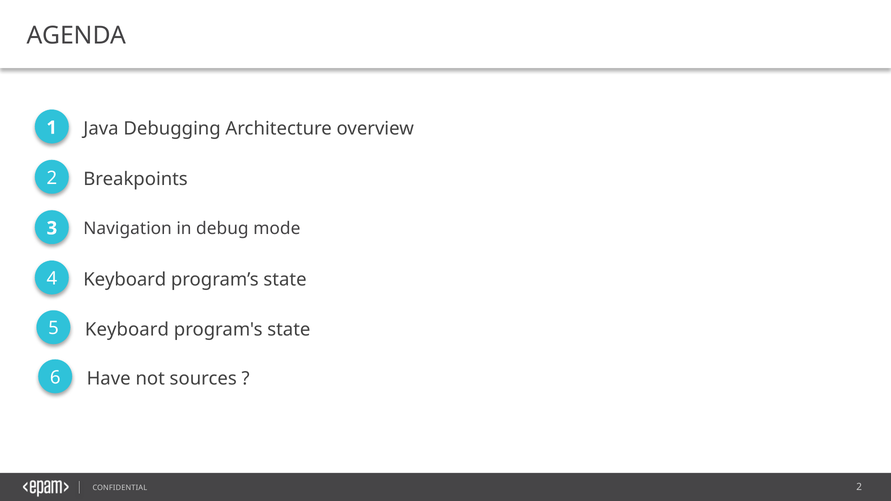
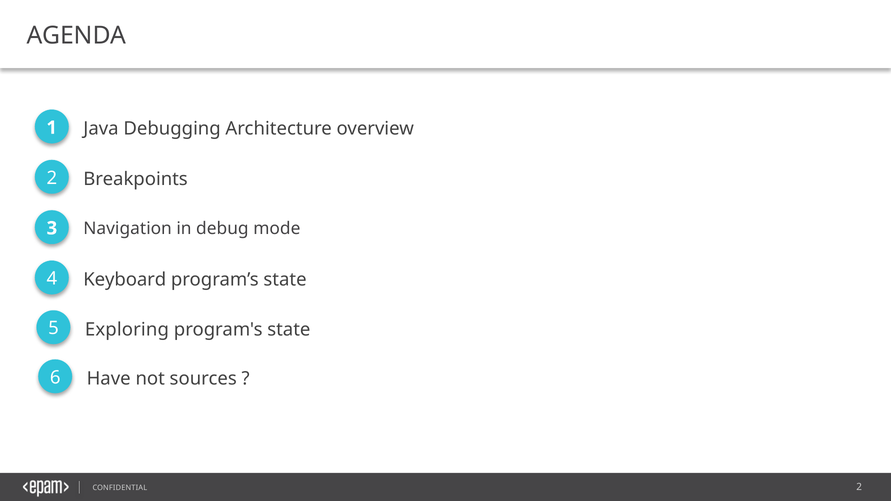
Keyboard at (127, 330): Keyboard -> Exploring
